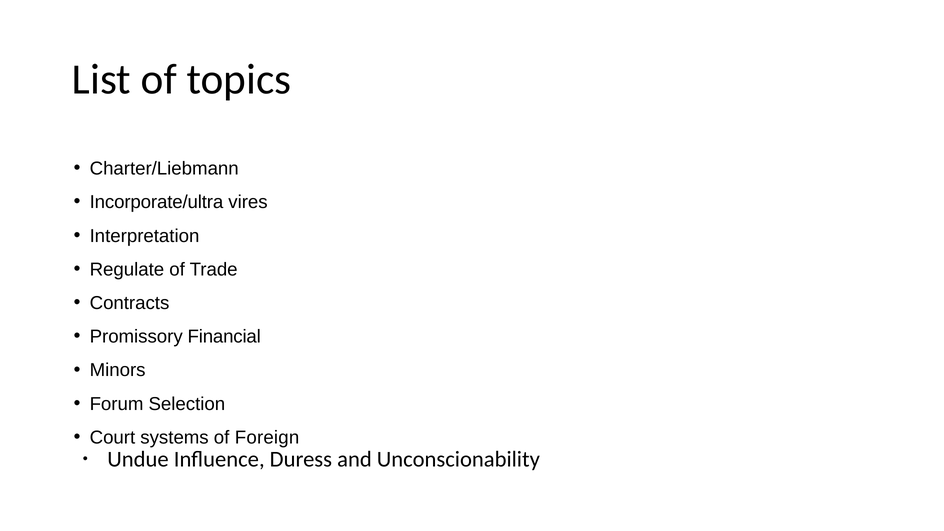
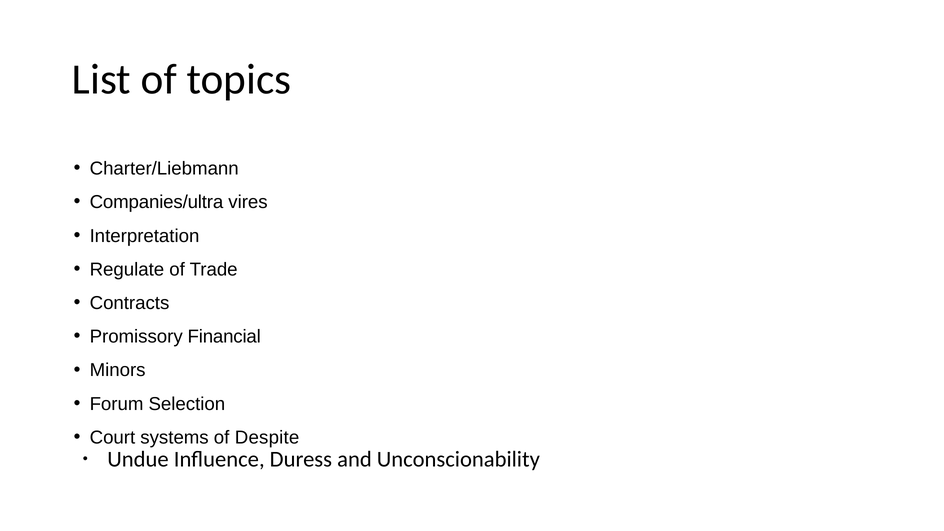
Incorporate/ultra: Incorporate/ultra -> Companies/ultra
Foreign: Foreign -> Despite
